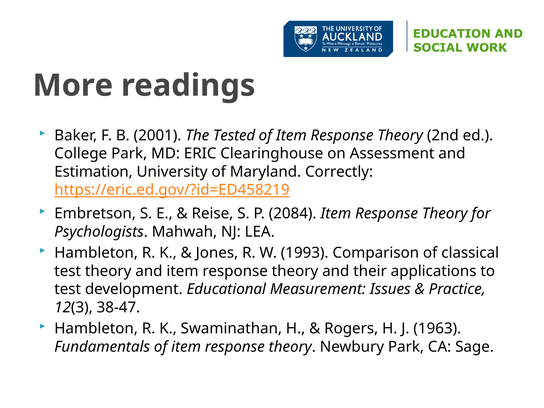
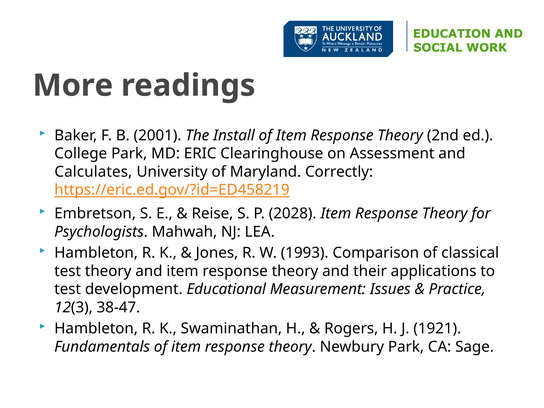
Tested: Tested -> Install
Estimation: Estimation -> Calculates
2084: 2084 -> 2028
1963: 1963 -> 1921
